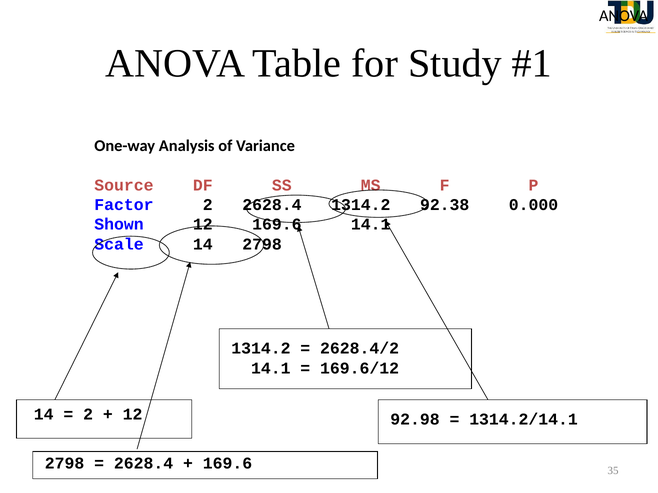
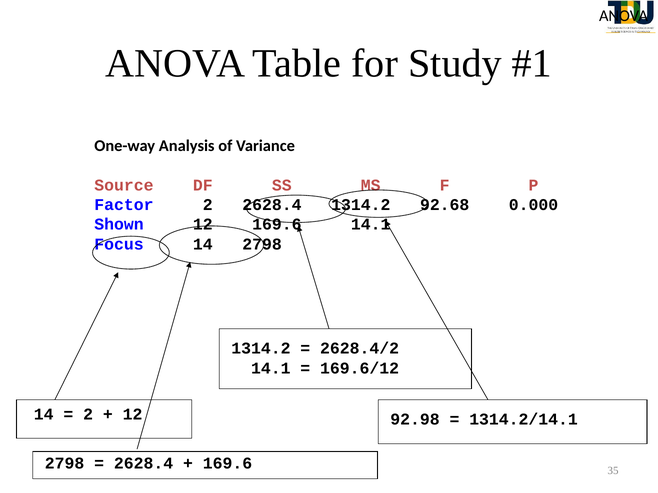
92.38: 92.38 -> 92.68
Scale: Scale -> Focus
